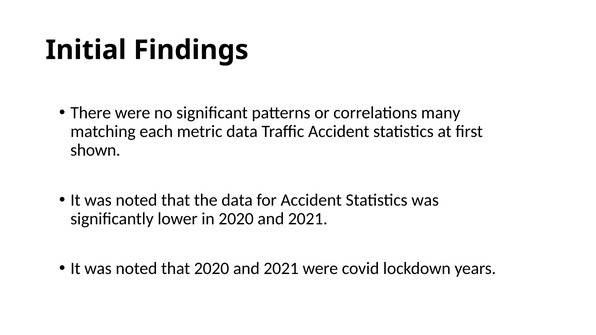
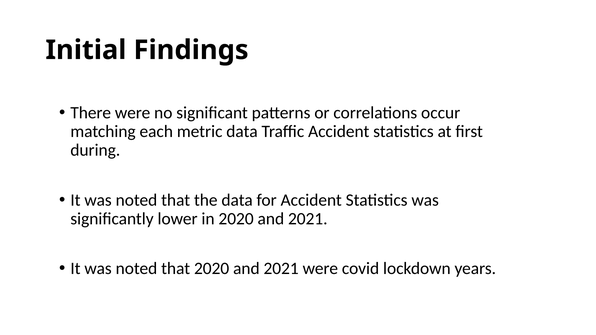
many: many -> occur
shown: shown -> during
